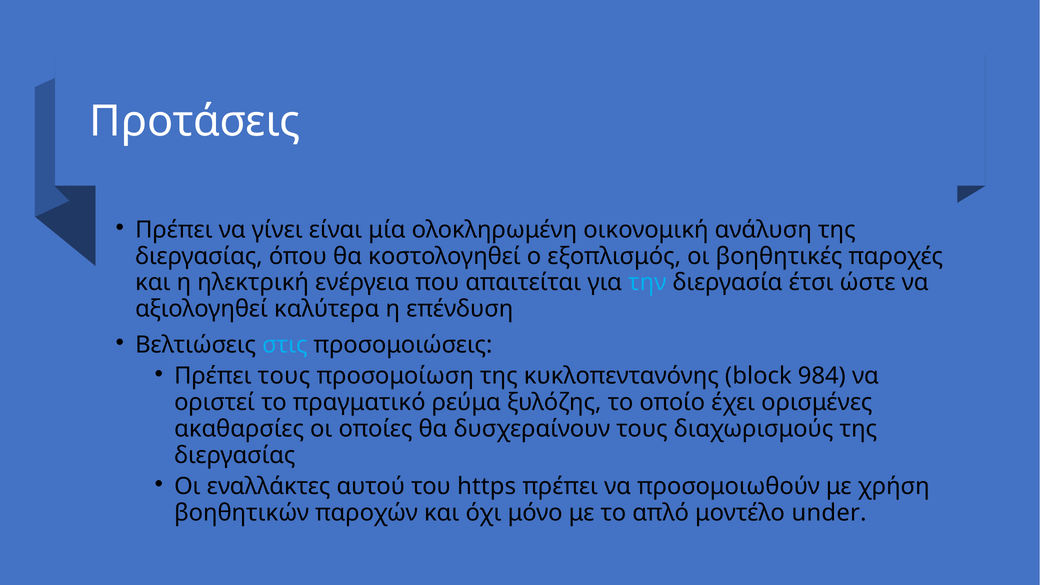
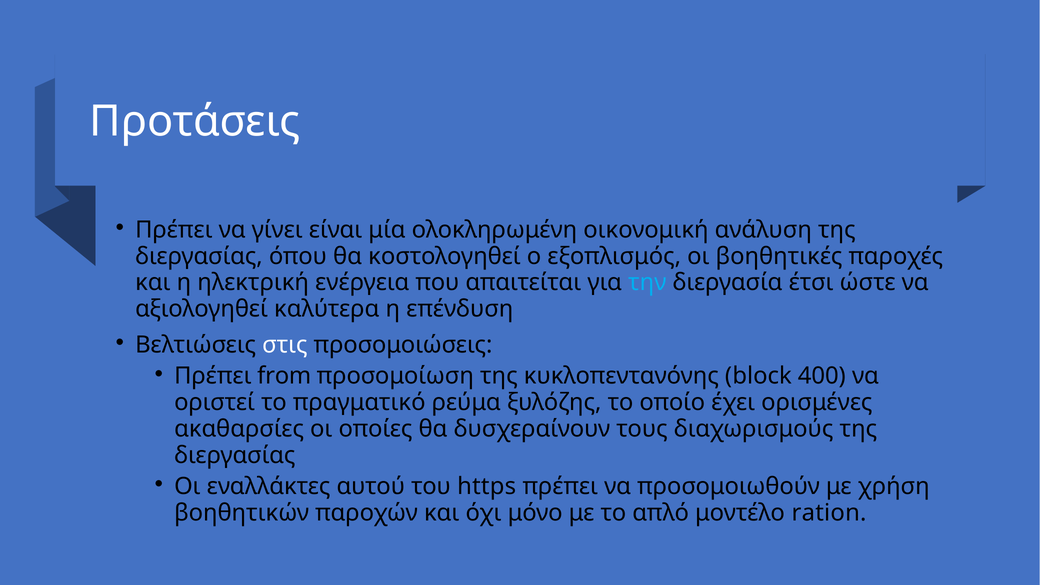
στις colour: light blue -> white
Πρέπει τους: τους -> from
984: 984 -> 400
under: under -> ration
